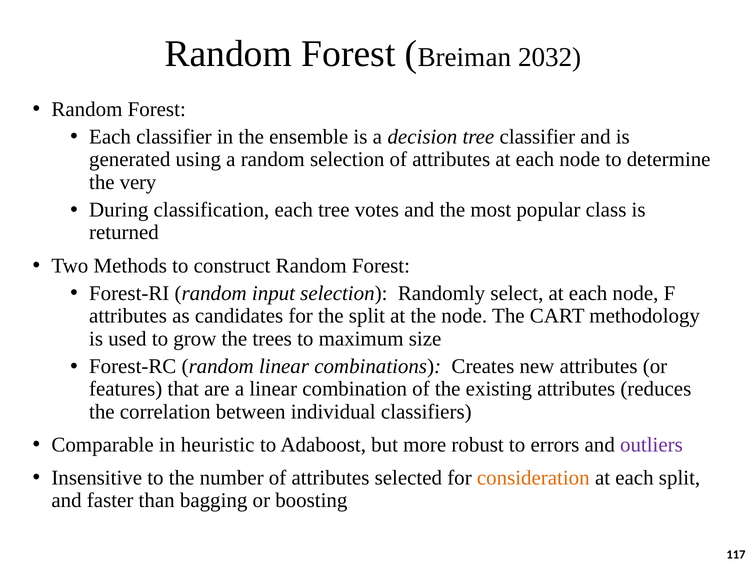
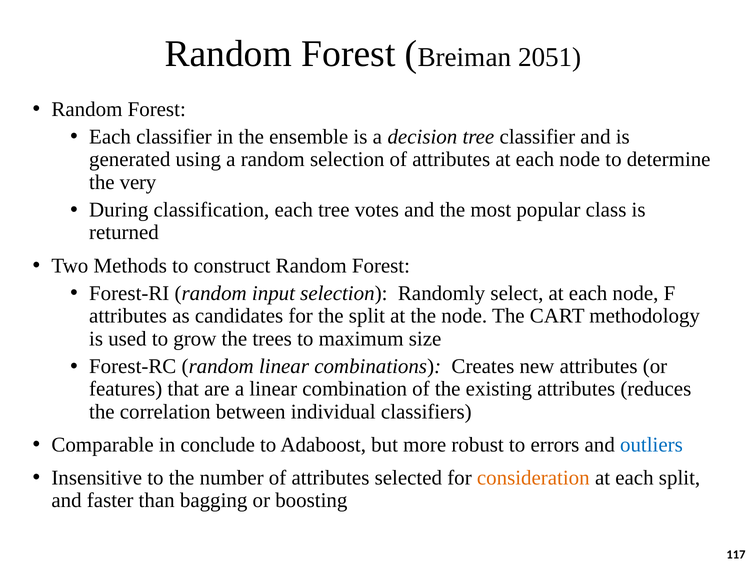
2032: 2032 -> 2051
heuristic: heuristic -> conclude
outliers colour: purple -> blue
